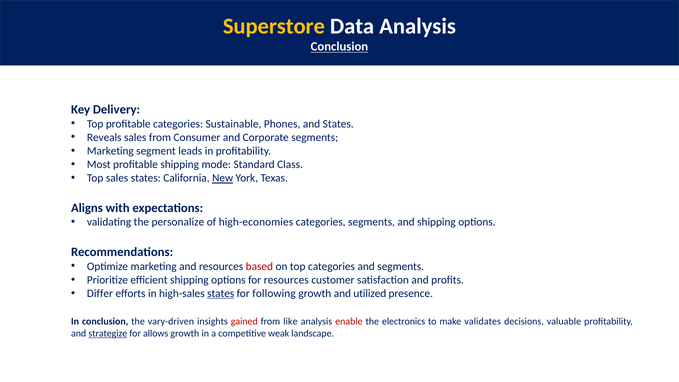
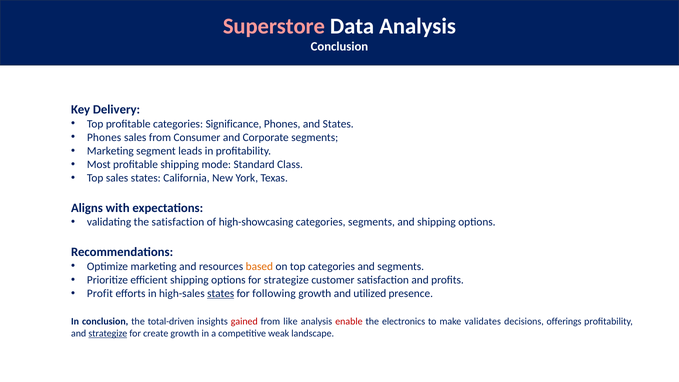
Superstore colour: yellow -> pink
Conclusion at (339, 47) underline: present -> none
Sustainable: Sustainable -> Significance
Reveals at (104, 137): Reveals -> Phones
New underline: present -> none
the personalize: personalize -> satisfaction
high-economies: high-economies -> high-showcasing
based colour: red -> orange
for resources: resources -> strategize
Differ: Differ -> Profit
vary-driven: vary-driven -> total-driven
valuable: valuable -> offerings
allows: allows -> create
